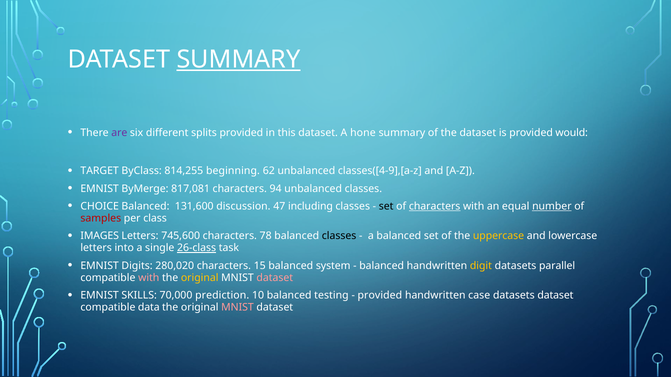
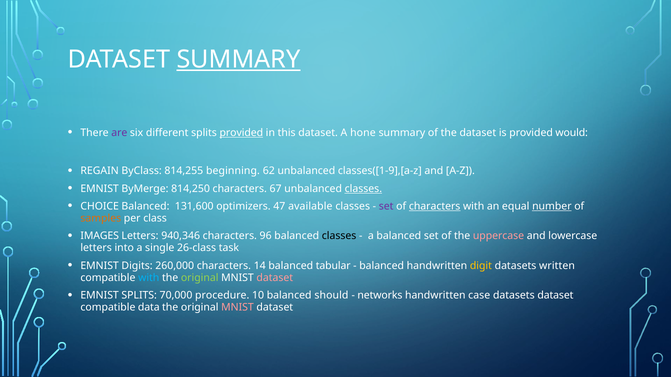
provided at (241, 133) underline: none -> present
TARGET: TARGET -> REGAIN
classes([4-9],[a-z: classes([4-9],[a-z -> classes([1-9],[a-z
817,081: 817,081 -> 814,250
94: 94 -> 67
classes at (363, 189) underline: none -> present
discussion: discussion -> optimizers
including: including -> available
set at (386, 206) colour: black -> purple
samples colour: red -> orange
745,600: 745,600 -> 940,346
78: 78 -> 96
uppercase colour: yellow -> pink
26-class underline: present -> none
280,020: 280,020 -> 260,000
15: 15 -> 14
system: system -> tabular
parallel: parallel -> written
with at (149, 278) colour: pink -> light blue
original at (200, 278) colour: yellow -> light green
EMNIST SKILLS: SKILLS -> SPLITS
prediction: prediction -> procedure
testing: testing -> should
provided at (380, 296): provided -> networks
